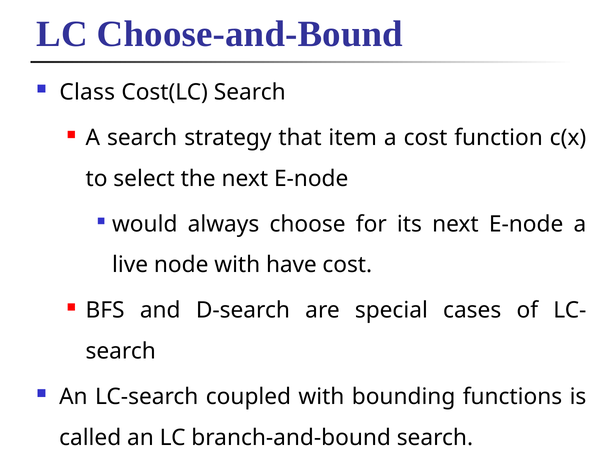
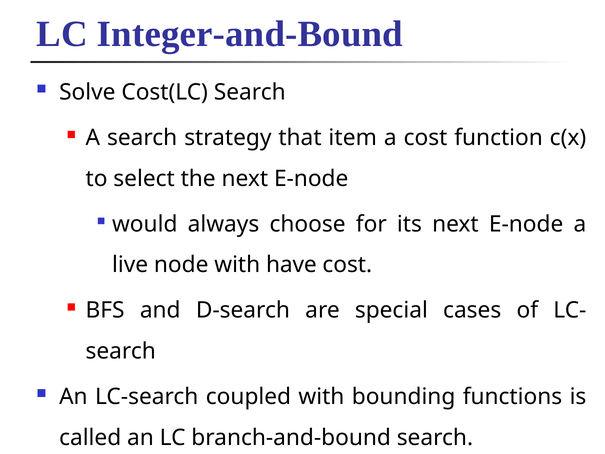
Choose-and-Bound: Choose-and-Bound -> Integer-and-Bound
Class: Class -> Solve
